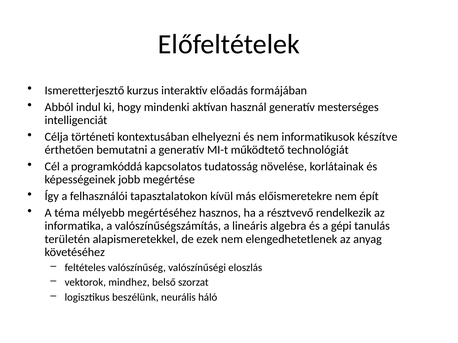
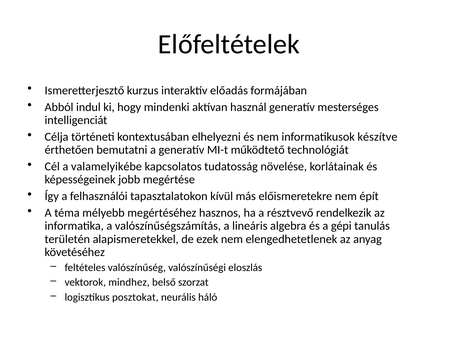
programkóddá: programkóddá -> valamelyikébe
beszélünk: beszélünk -> posztokat
